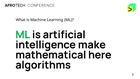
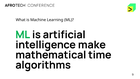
here: here -> time
